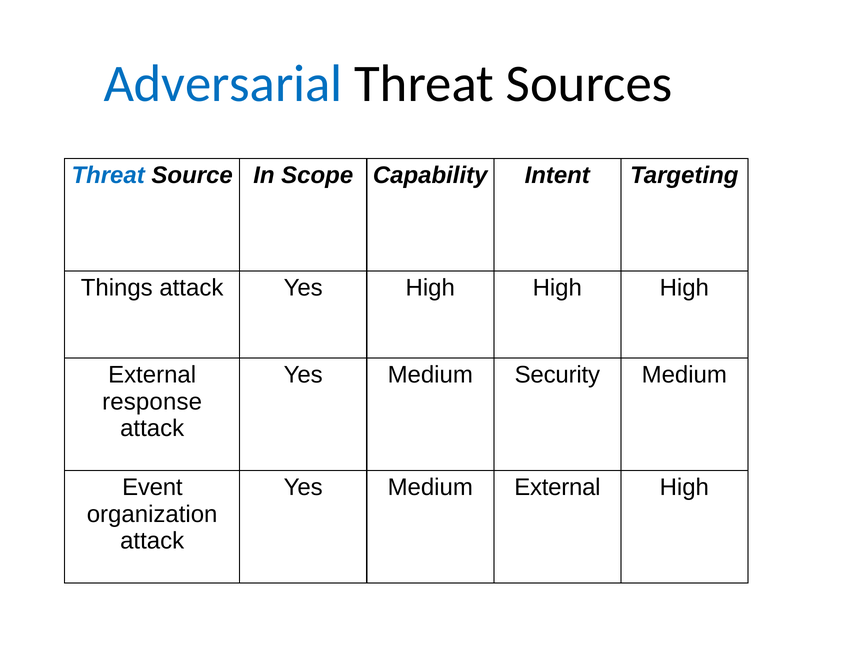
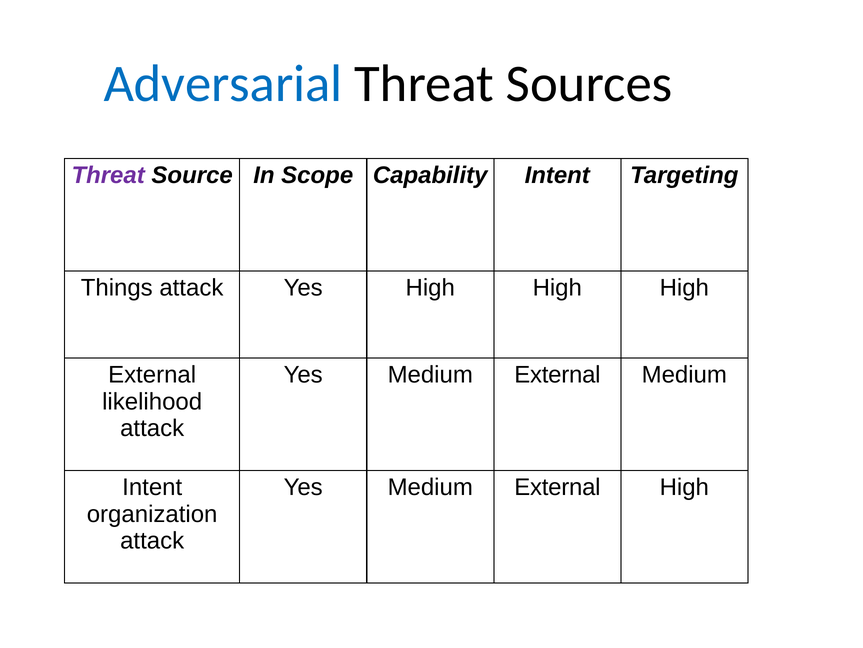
Threat at (108, 175) colour: blue -> purple
Security at (557, 374): Security -> External
response: response -> likelihood
Event at (152, 487): Event -> Intent
